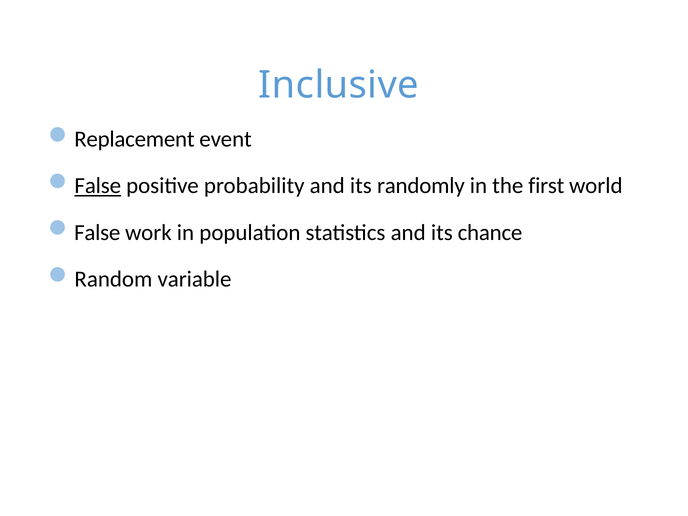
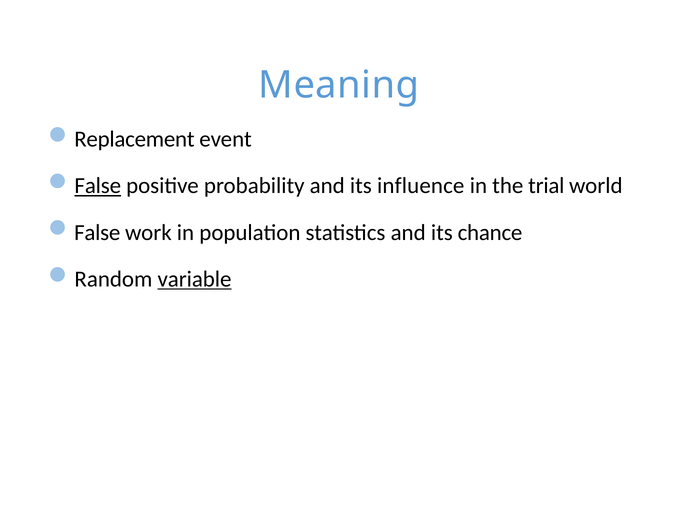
Inclusive: Inclusive -> Meaning
randomly: randomly -> influence
first: first -> trial
variable underline: none -> present
